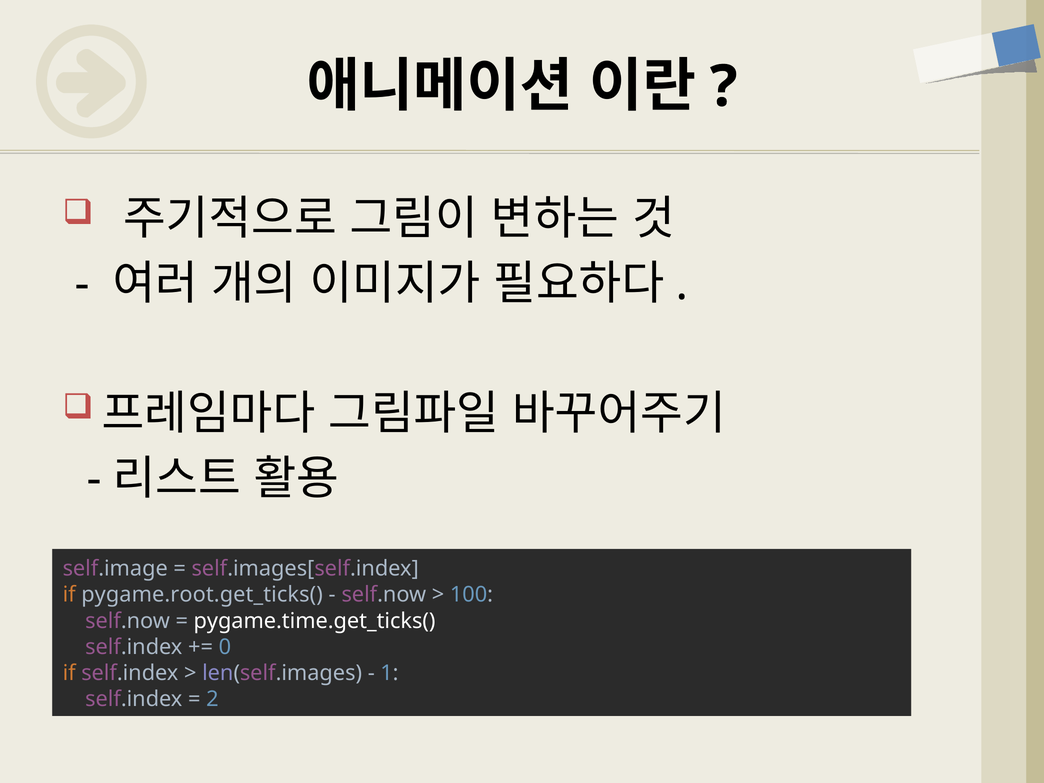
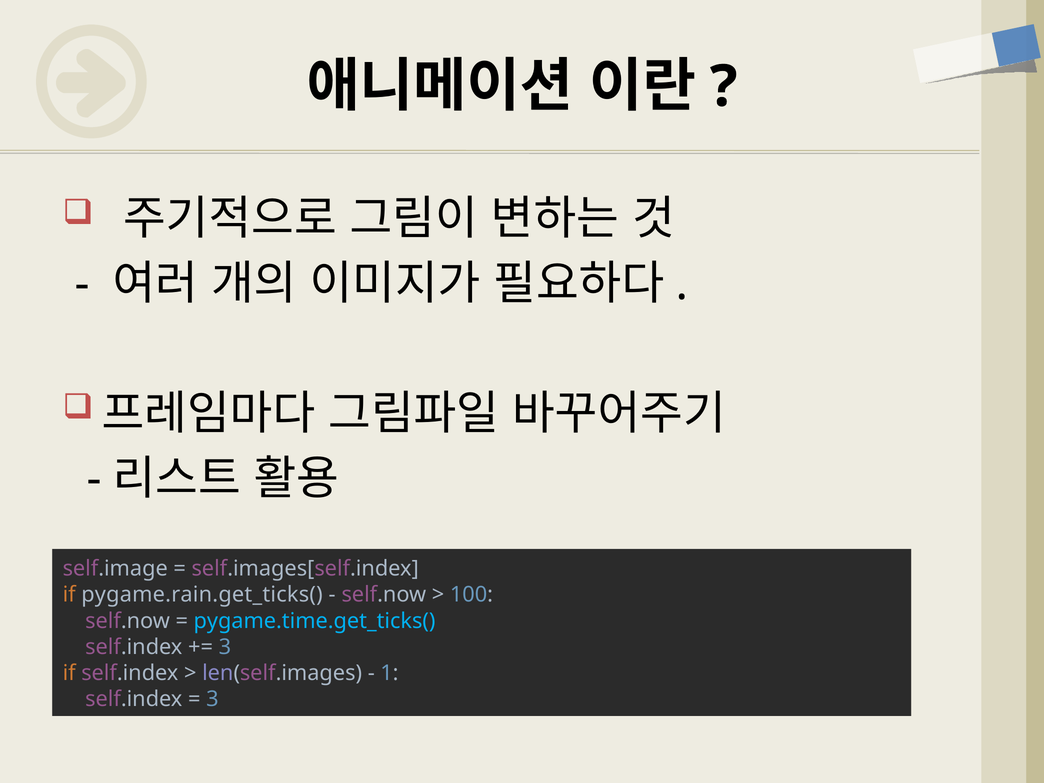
pygame.root.get_ticks(: pygame.root.get_ticks( -> pygame.rain.get_ticks(
pygame.time.get_ticks( colour: white -> light blue
0 at (225, 647): 0 -> 3
2 at (212, 699): 2 -> 3
